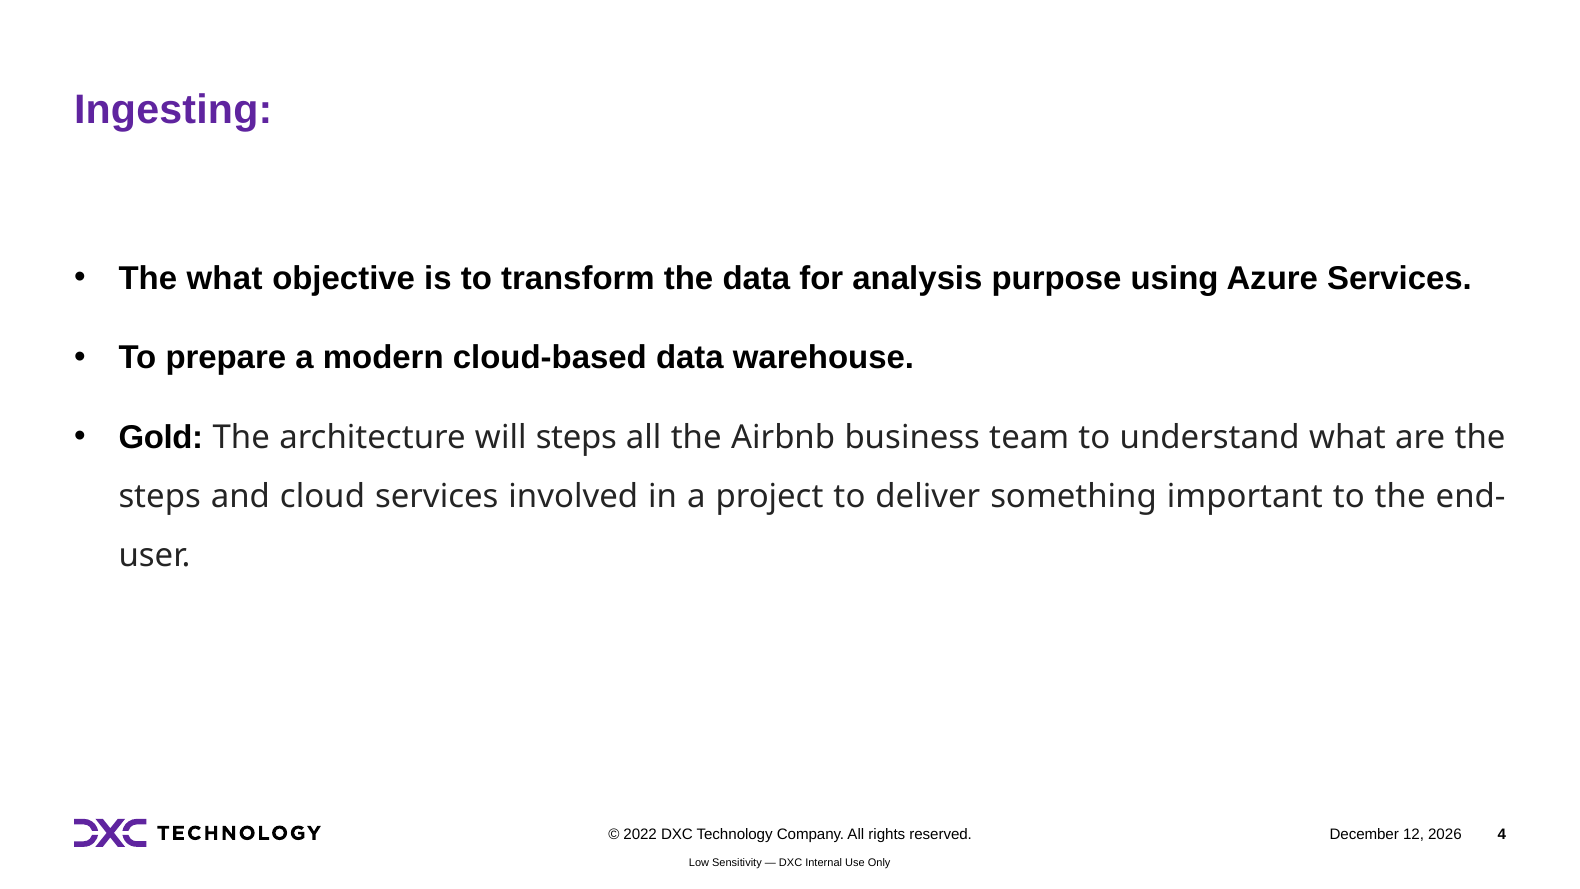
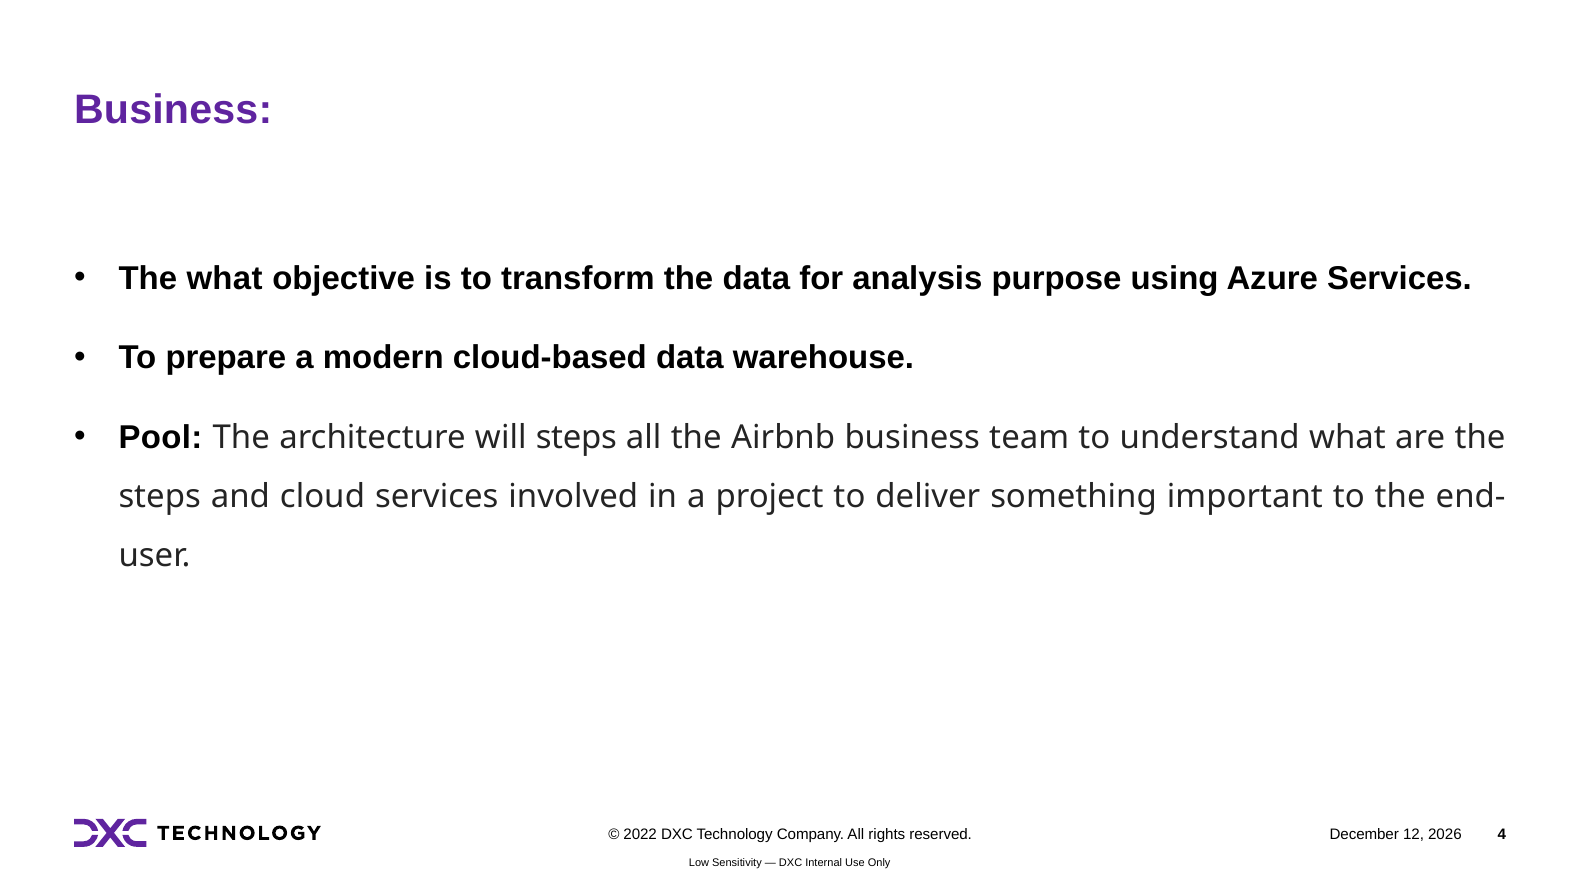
Ingesting at (173, 110): Ingesting -> Business
Gold: Gold -> Pool
